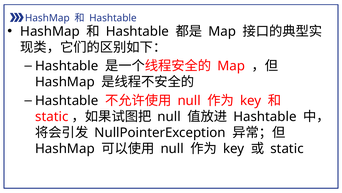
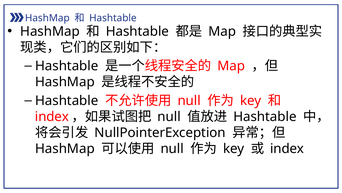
static at (52, 116): static -> index
static at (287, 148): static -> index
